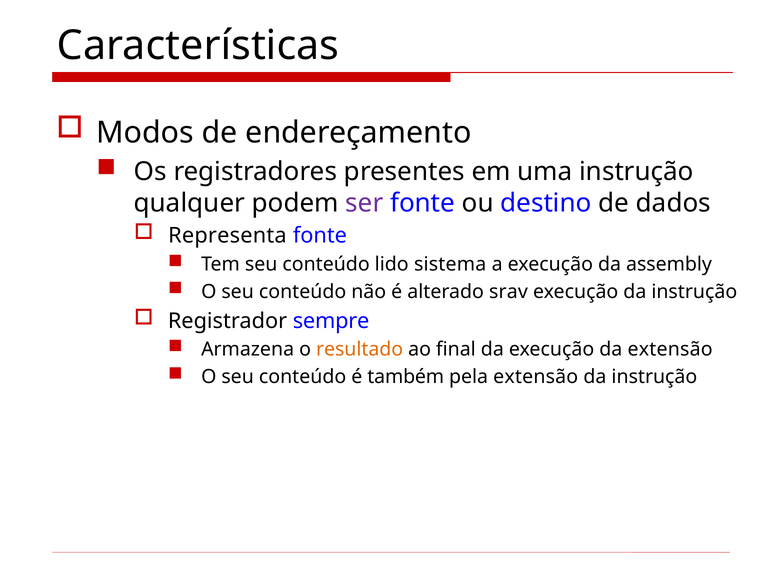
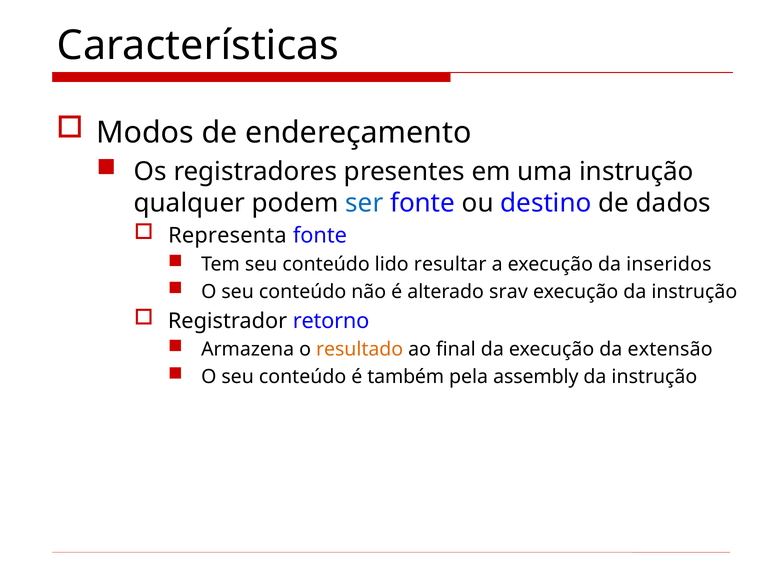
ser colour: purple -> blue
sistema: sistema -> resultar
assembly: assembly -> inseridos
sempre: sempre -> retorno
pela extensão: extensão -> assembly
